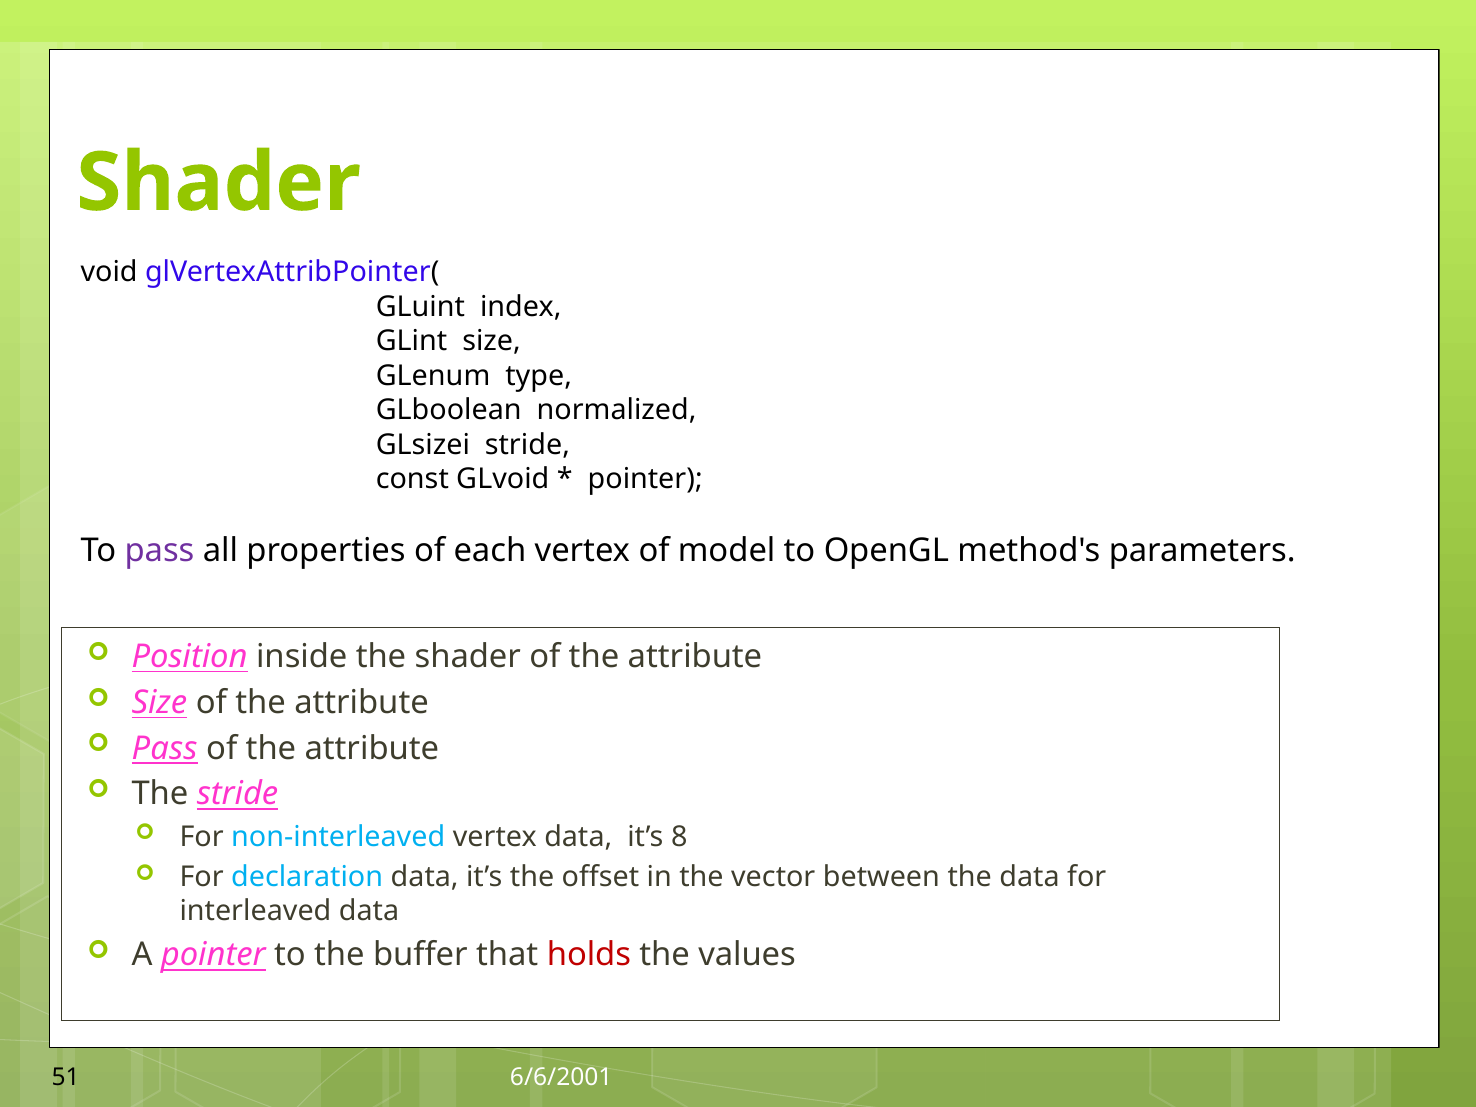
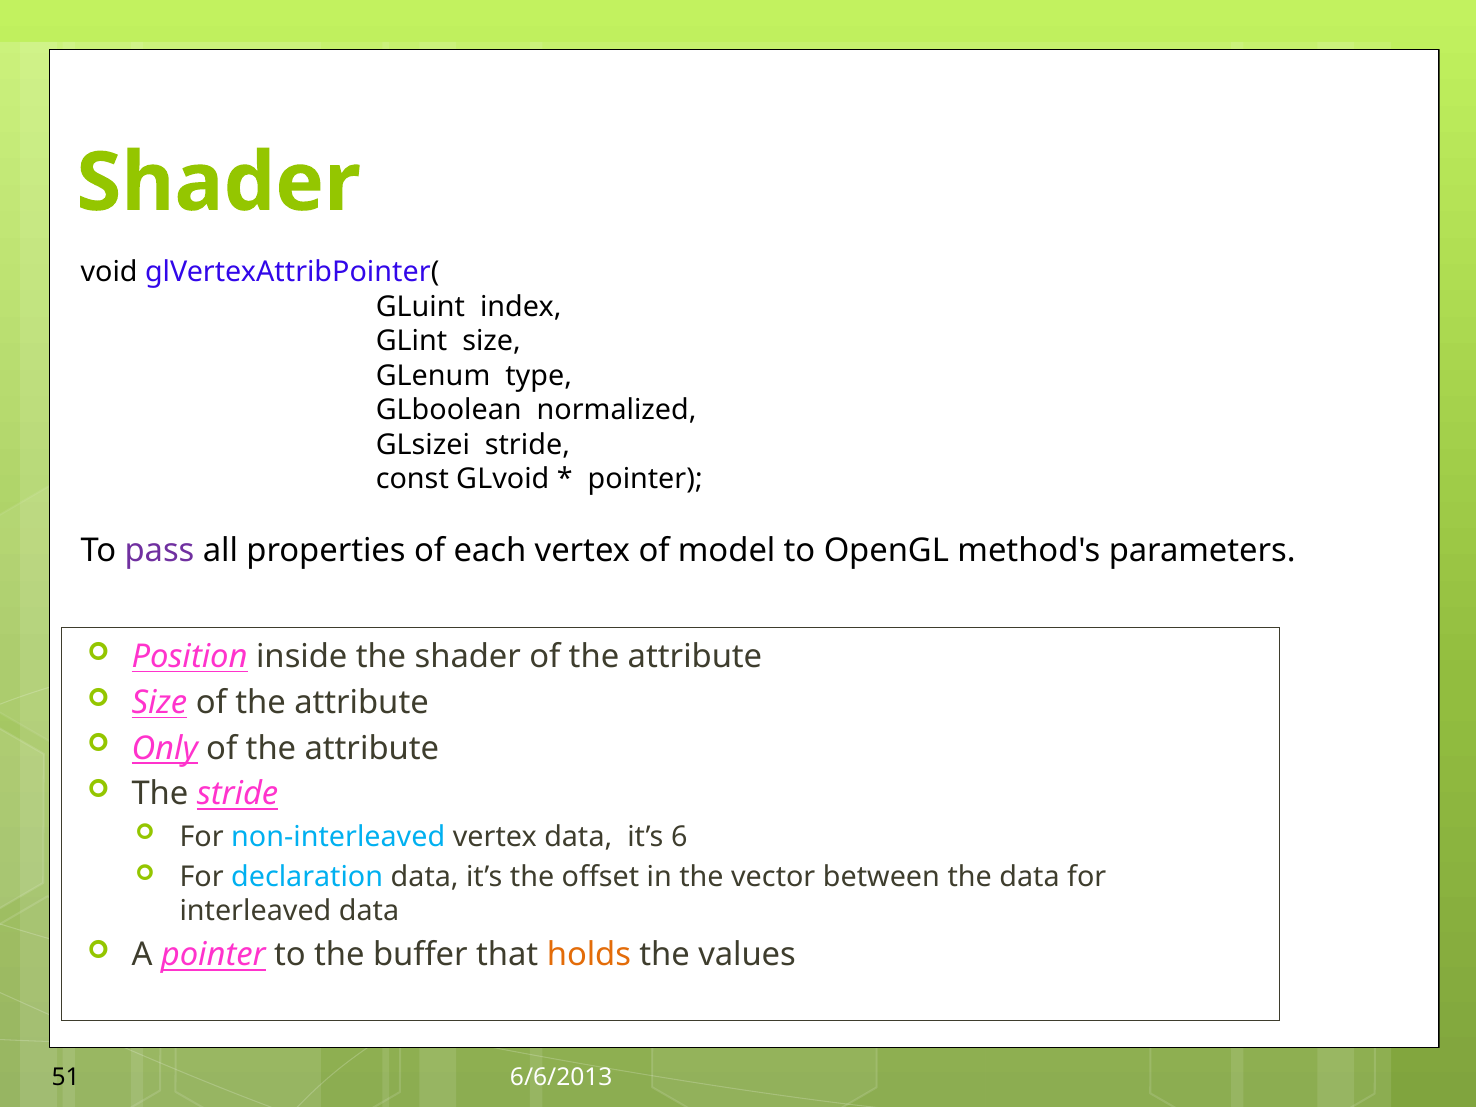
Pass at (165, 748): Pass -> Only
8: 8 -> 6
holds colour: red -> orange
6/6/2001: 6/6/2001 -> 6/6/2013
